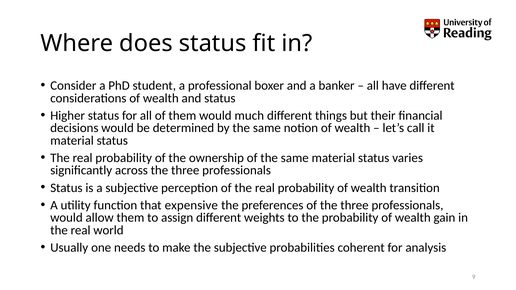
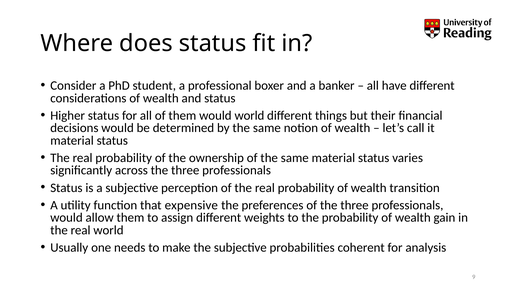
would much: much -> world
